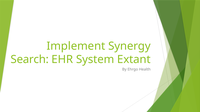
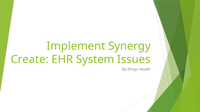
Search: Search -> Create
Extant: Extant -> Issues
